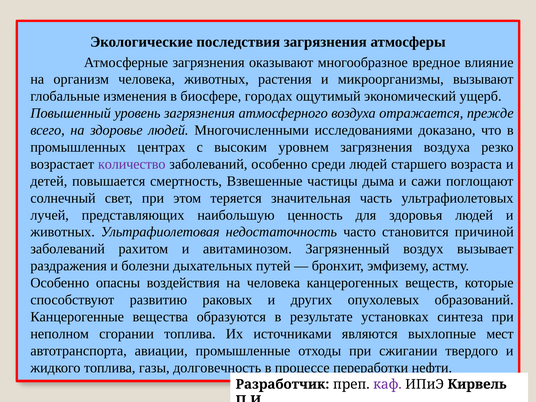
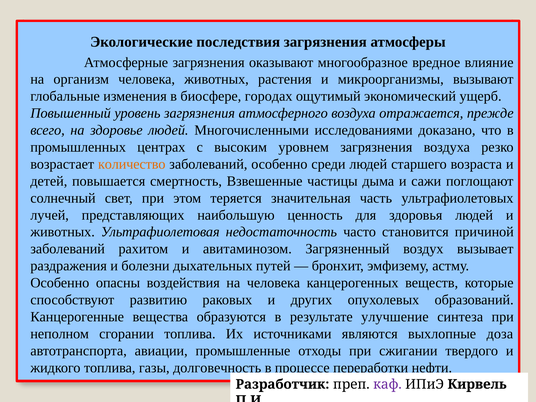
количество colour: purple -> orange
установках: установках -> улучшение
мест: мест -> доза
